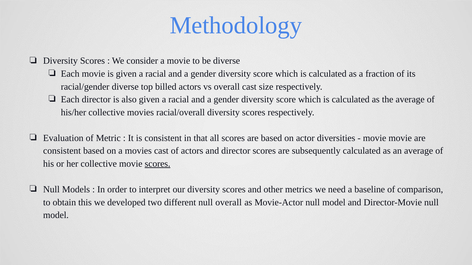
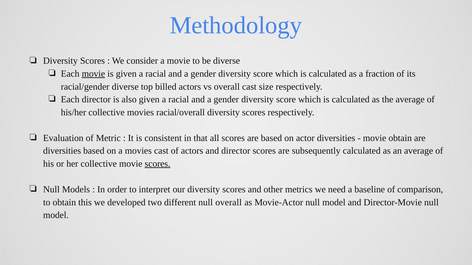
movie at (93, 74) underline: none -> present
movie movie: movie -> obtain
consistent at (62, 151): consistent -> diversities
